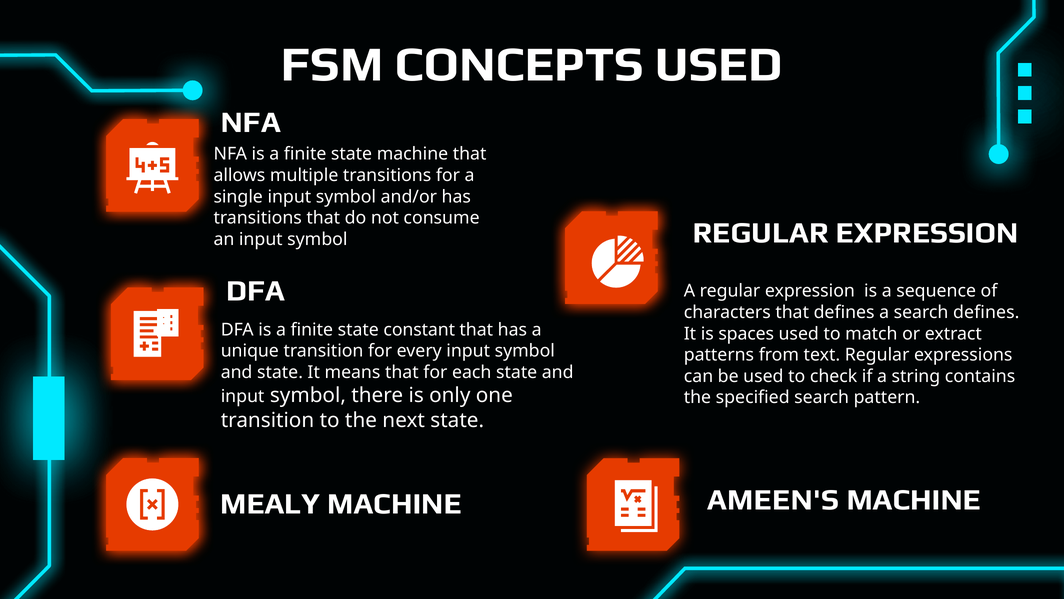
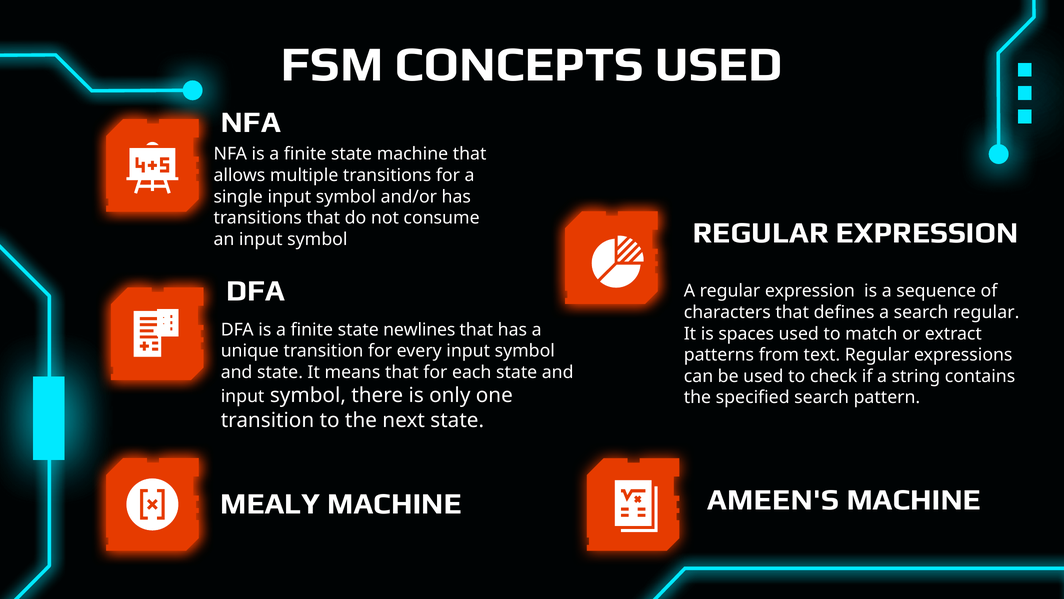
search defines: defines -> regular
constant: constant -> newlines
